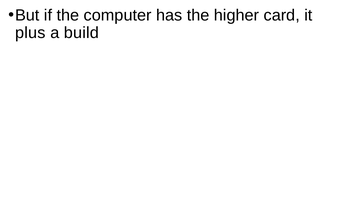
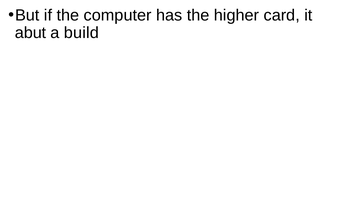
plus: plus -> abut
